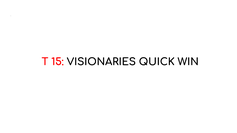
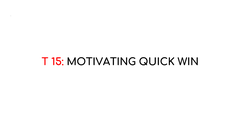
VISIONARIES: VISIONARIES -> MOTIVATING
